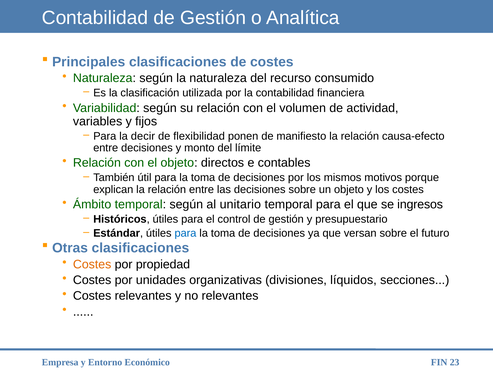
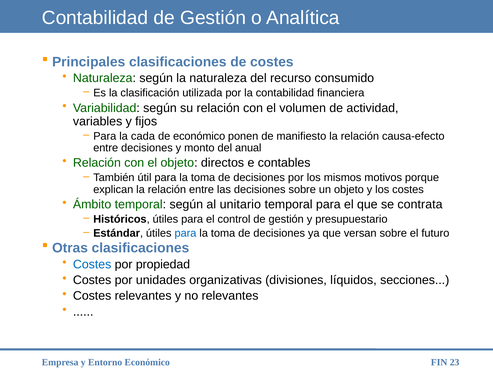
decir: decir -> cada
de flexibilidad: flexibilidad -> económico
límite: límite -> anual
ingresos: ingresos -> contrata
Costes at (92, 264) colour: orange -> blue
